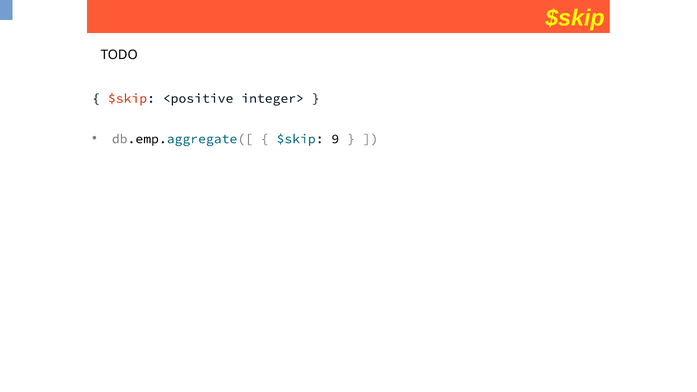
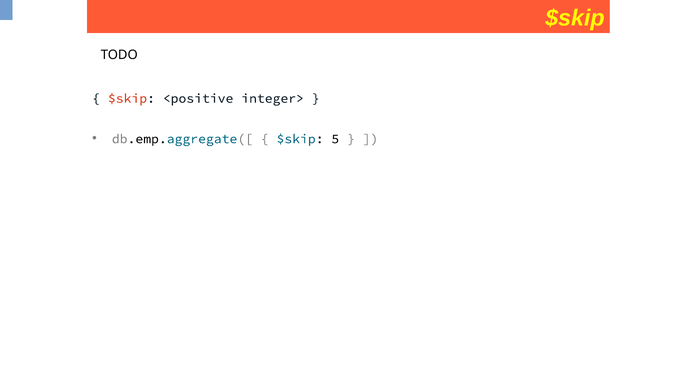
9: 9 -> 5
